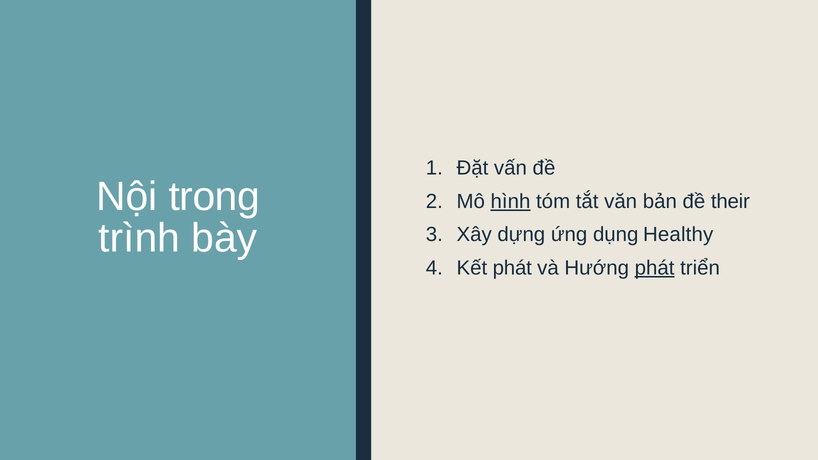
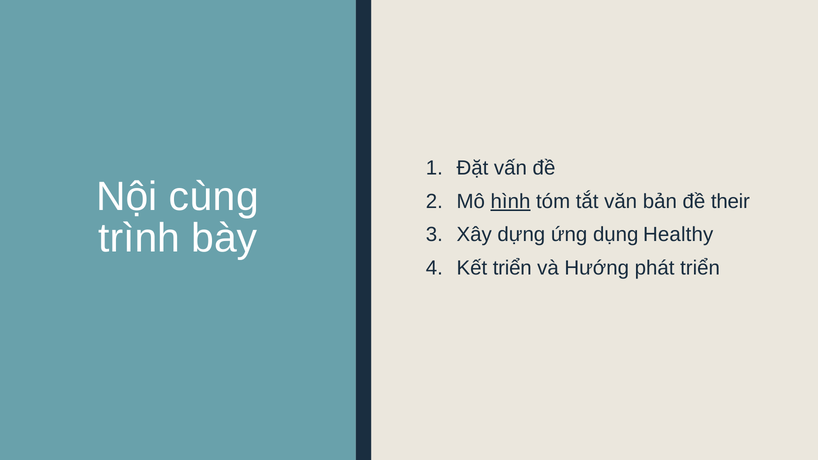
trong: trong -> cùng
Kết phát: phát -> triển
phát at (655, 268) underline: present -> none
